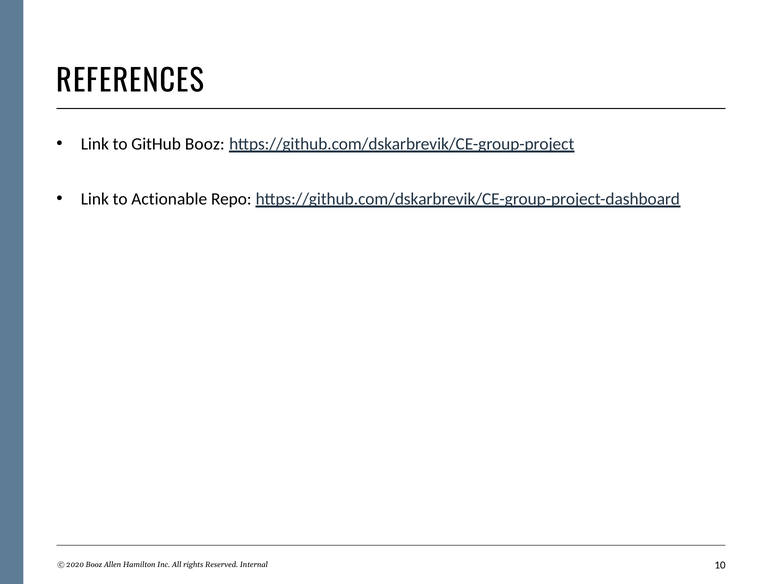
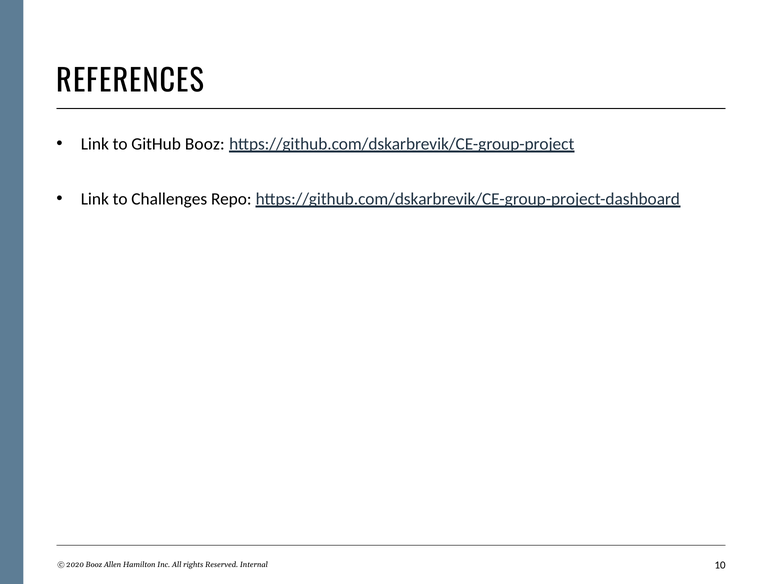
Actionable: Actionable -> Challenges
